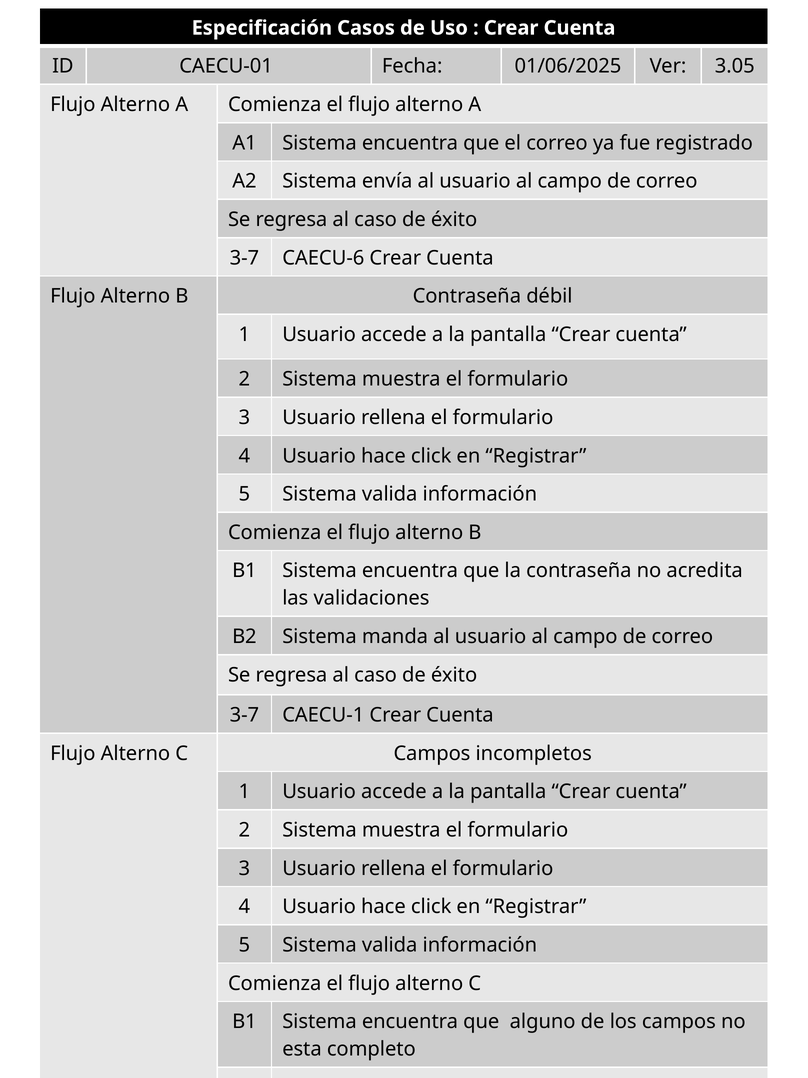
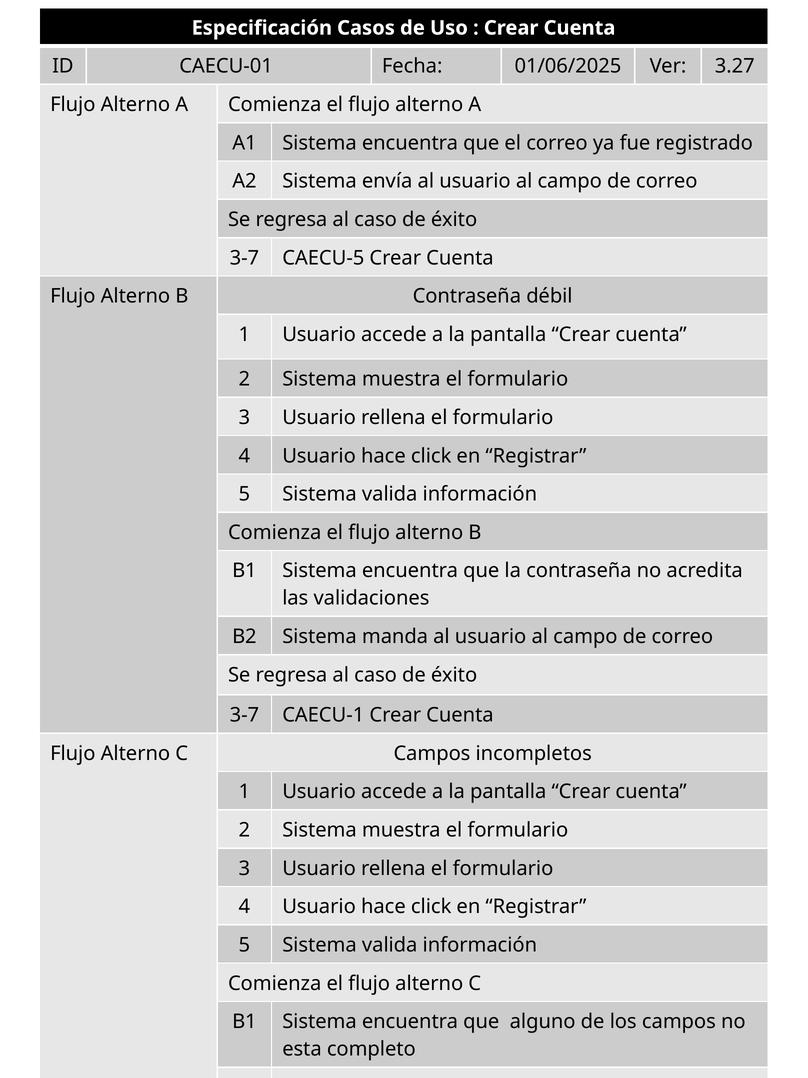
3.05: 3.05 -> 3.27
CAECU-6: CAECU-6 -> CAECU-5
